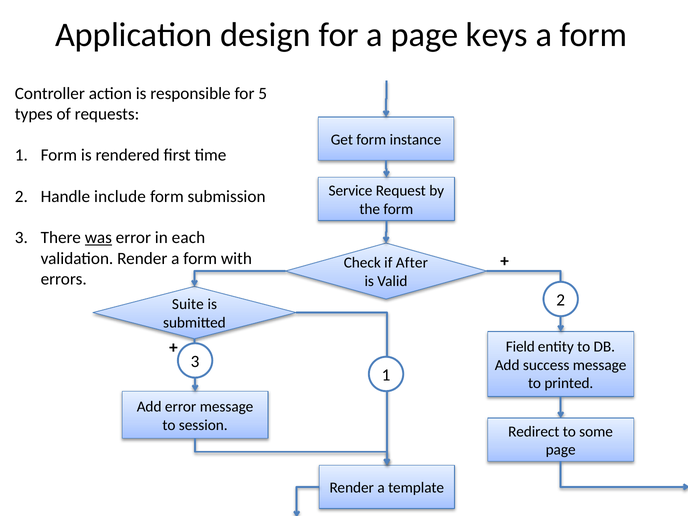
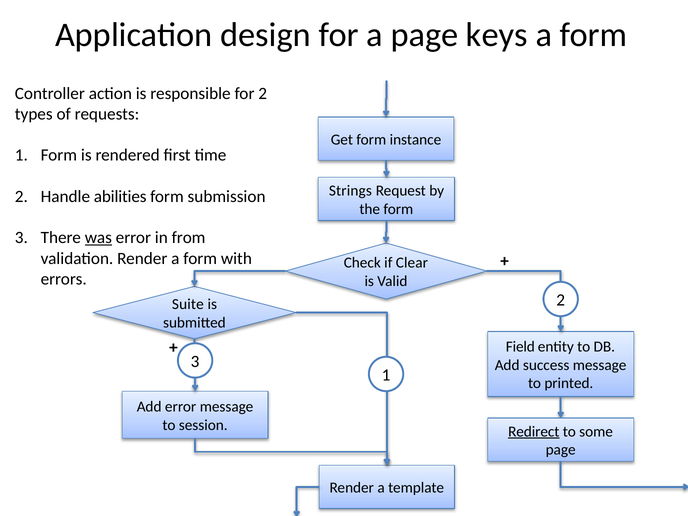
for 5: 5 -> 2
Service: Service -> Strings
include: include -> abilities
each: each -> from
After: After -> Clear
Redirect underline: none -> present
